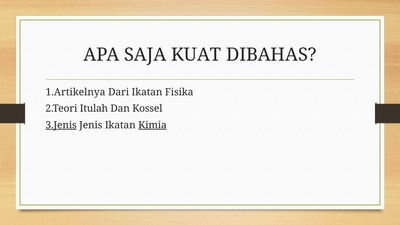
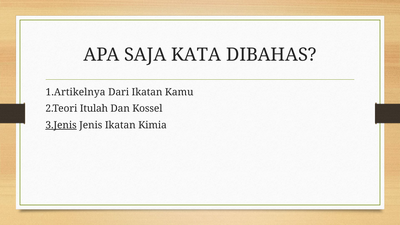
KUAT: KUAT -> KATA
Fisika: Fisika -> Kamu
Kimia underline: present -> none
